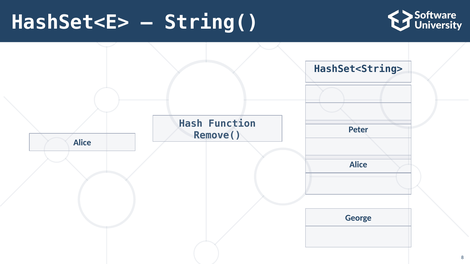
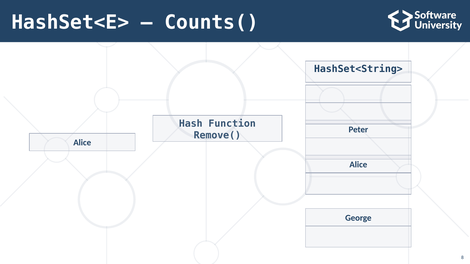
String(: String( -> Counts(
